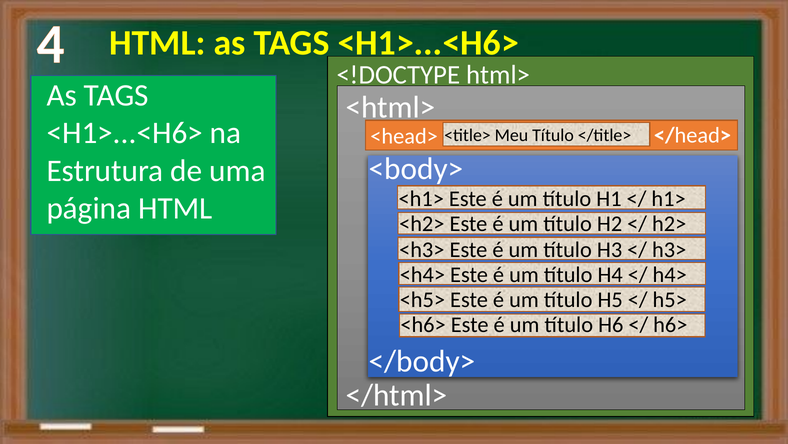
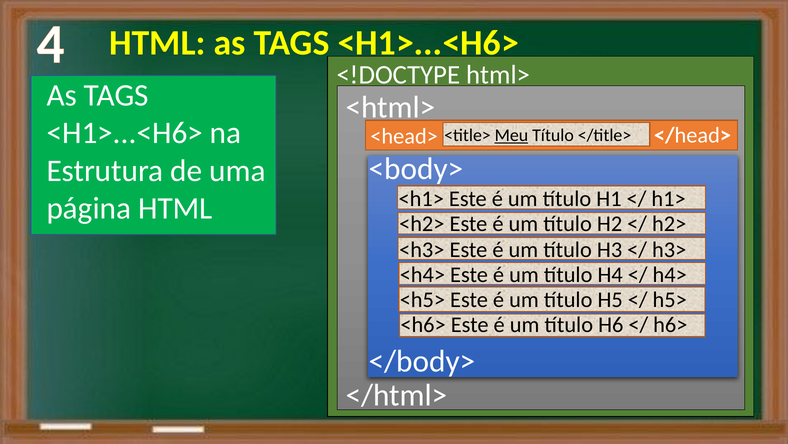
Meu underline: none -> present
